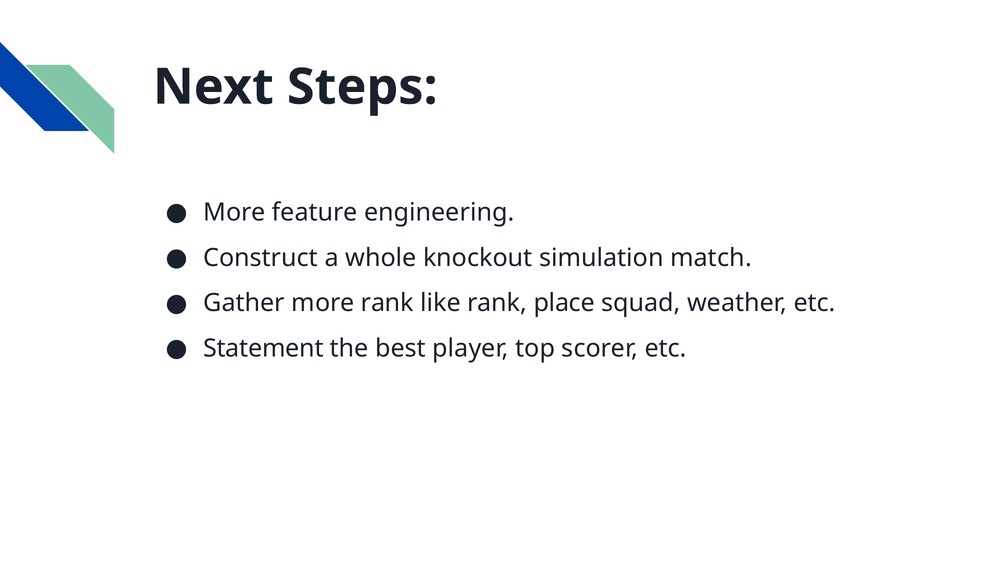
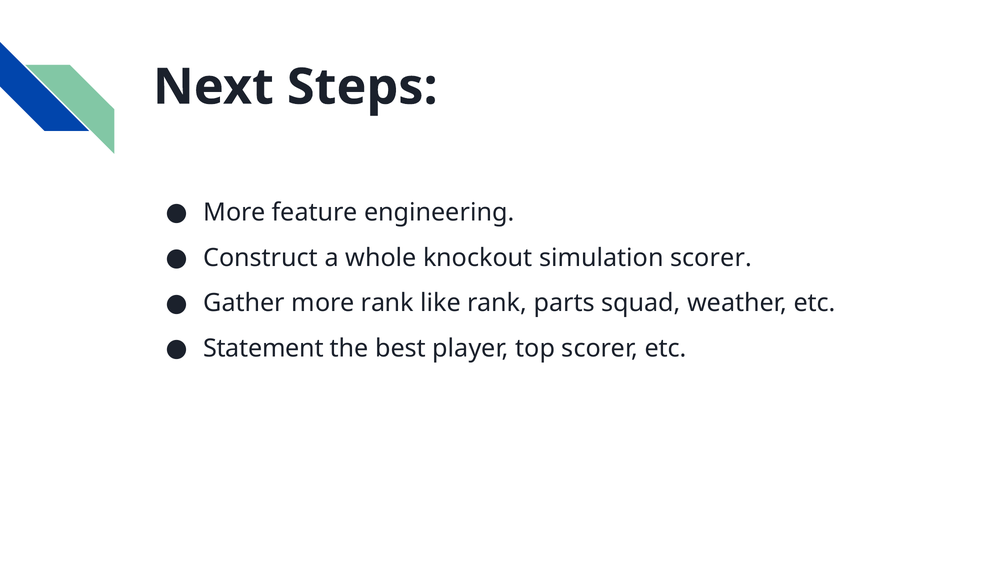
simulation match: match -> scorer
place: place -> parts
